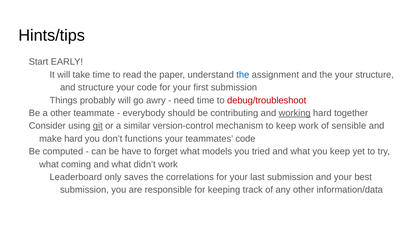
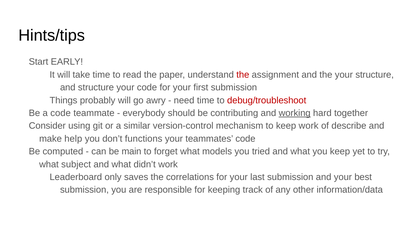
the at (243, 75) colour: blue -> red
a other: other -> code
git underline: present -> none
sensible: sensible -> describe
make hard: hard -> help
have: have -> main
coming: coming -> subject
